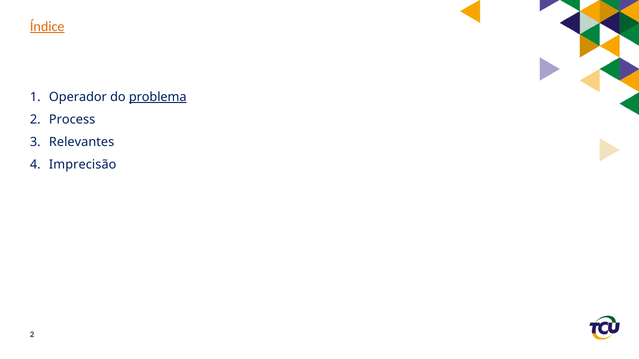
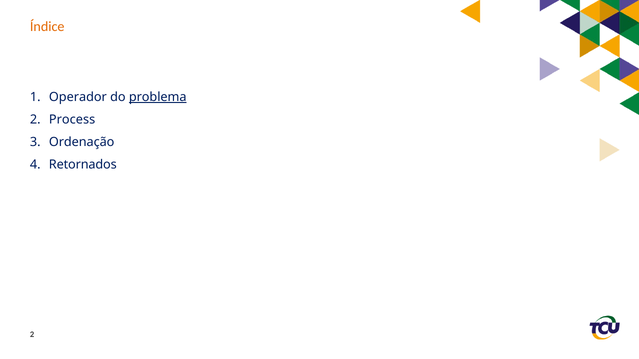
Índice underline: present -> none
Relevantes: Relevantes -> Ordenação
Imprecisão: Imprecisão -> Retornados
